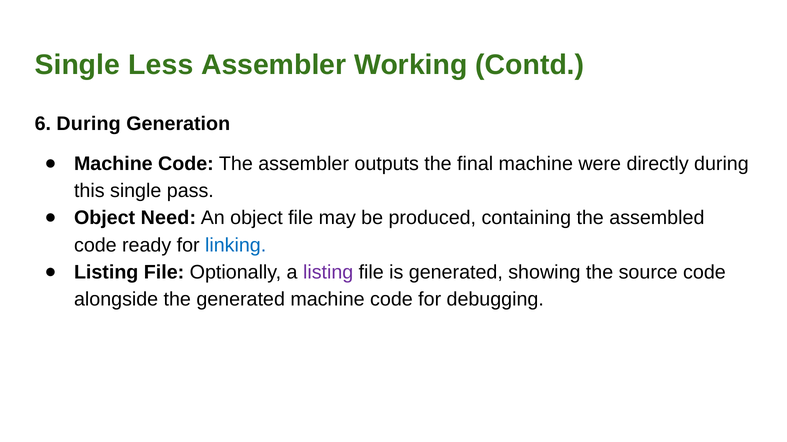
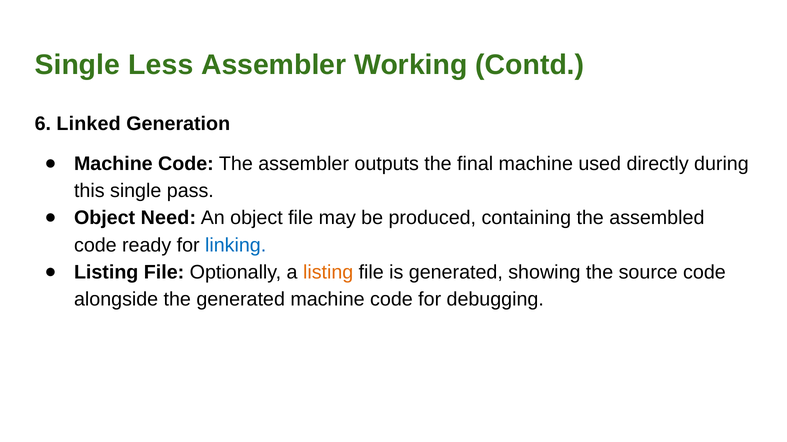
6 During: During -> Linked
were: were -> used
listing at (328, 273) colour: purple -> orange
